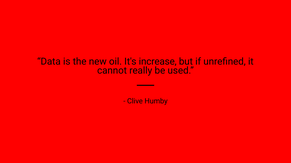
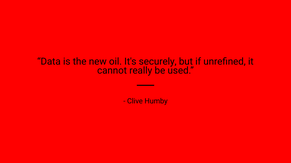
increase: increase -> securely
